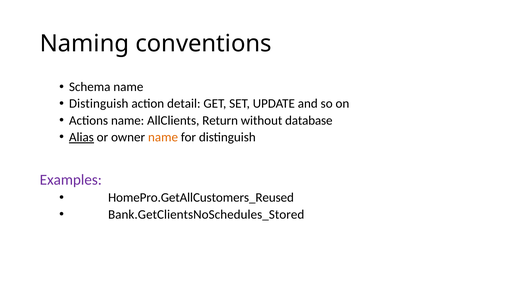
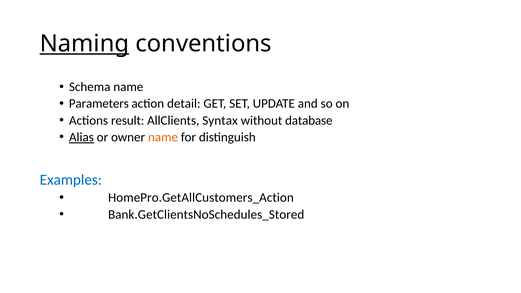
Naming underline: none -> present
Distinguish at (99, 104): Distinguish -> Parameters
Actions name: name -> result
Return: Return -> Syntax
Examples colour: purple -> blue
HomePro.GetAllCustomers_Reused: HomePro.GetAllCustomers_Reused -> HomePro.GetAllCustomers_Action
